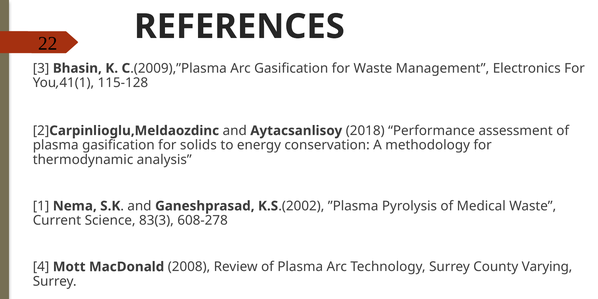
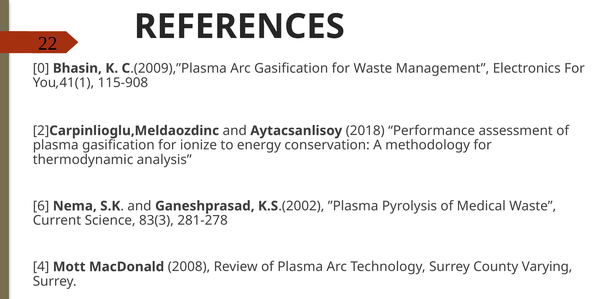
3: 3 -> 0
115-128: 115-128 -> 115-908
solids: solids -> ionize
1: 1 -> 6
608-278: 608-278 -> 281-278
